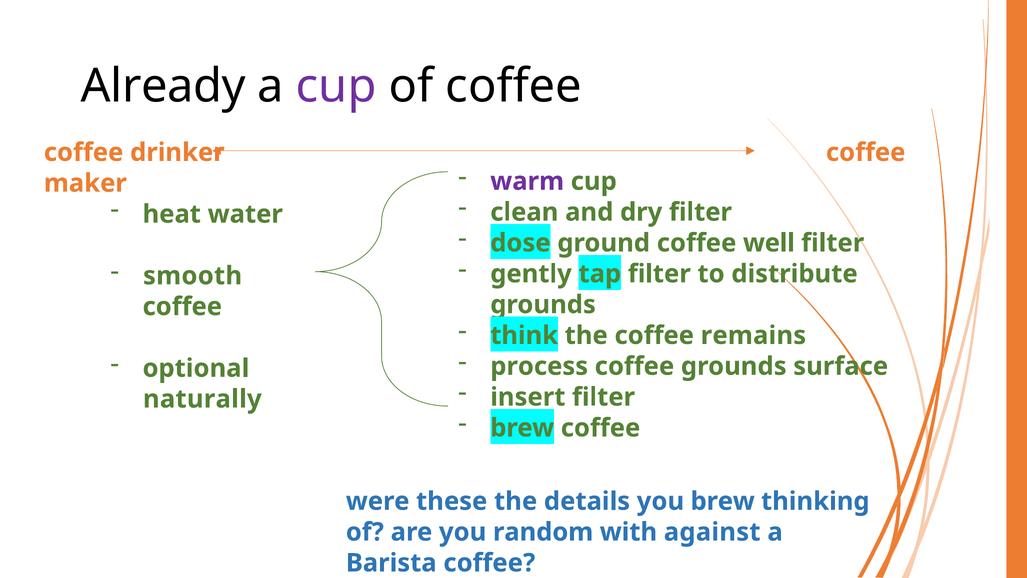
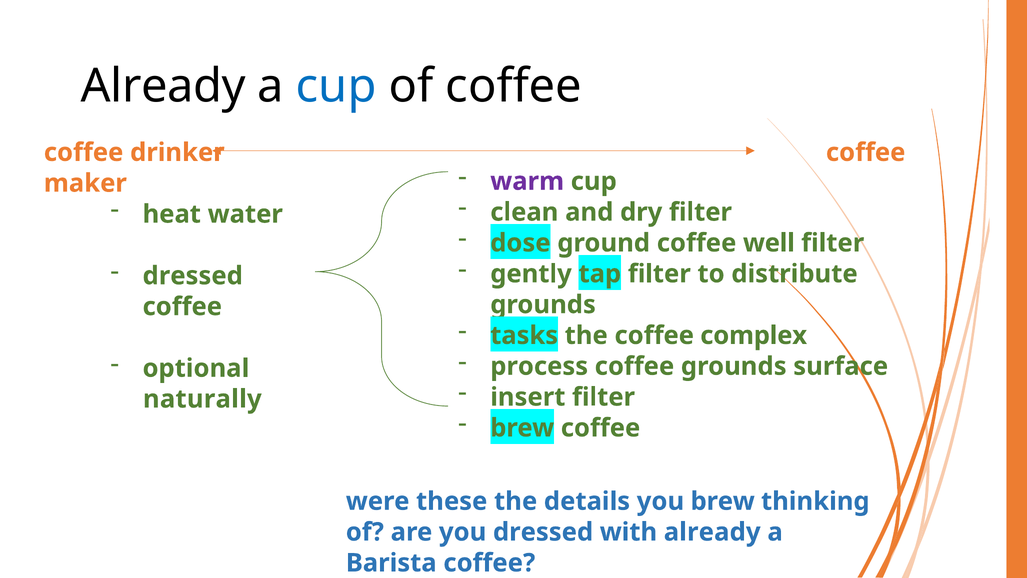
cup at (336, 86) colour: purple -> blue
smooth at (193, 276): smooth -> dressed
think: think -> tasks
remains: remains -> complex
you random: random -> dressed
with against: against -> already
